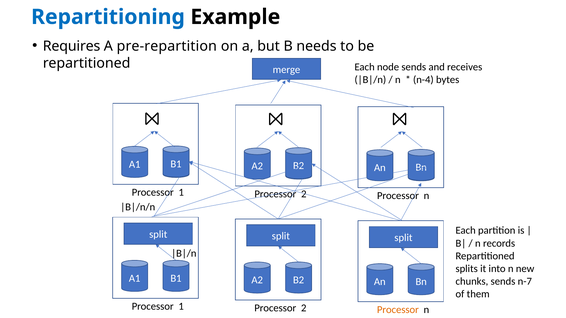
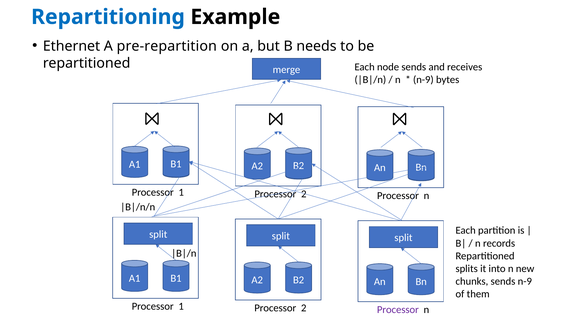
Requires: Requires -> Ethernet
n-4 at (423, 80): n-4 -> n-9
sends n-7: n-7 -> n-9
Processor at (398, 310) colour: orange -> purple
